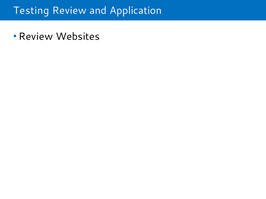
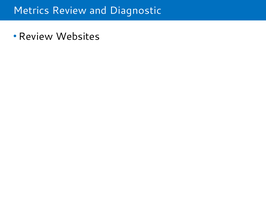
Testing: Testing -> Metrics
Application: Application -> Diagnostic
